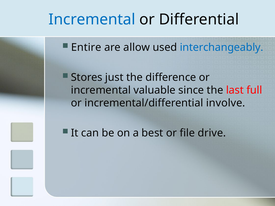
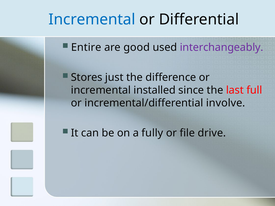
allow: allow -> good
interchangeably colour: blue -> purple
valuable: valuable -> installed
best: best -> fully
